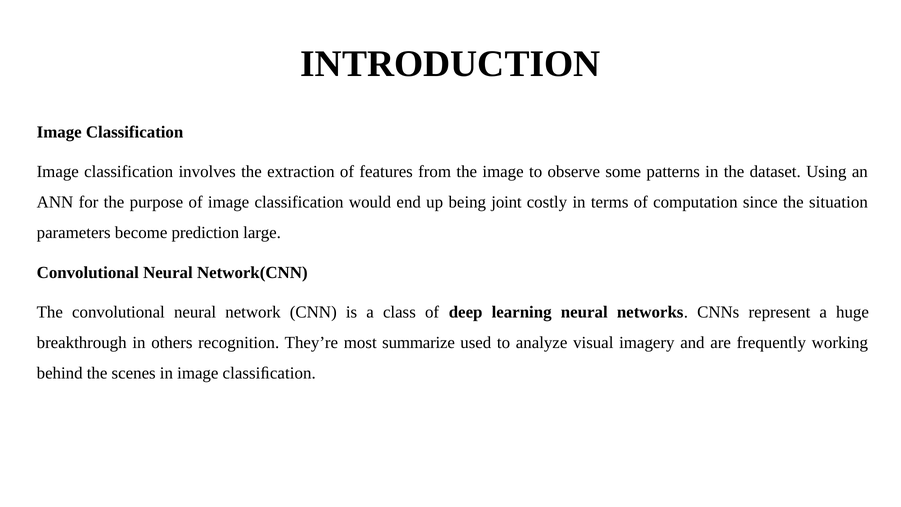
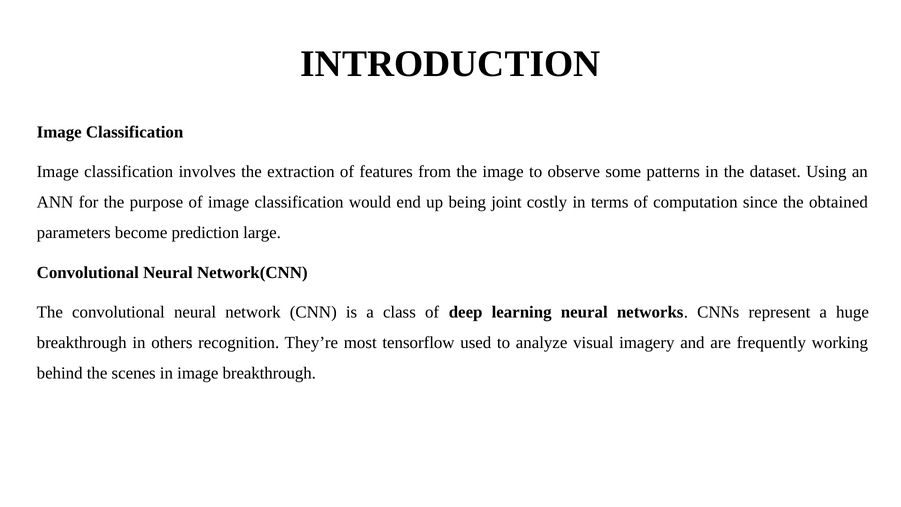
situation: situation -> obtained
summarize: summarize -> tensorflow
in image classiﬁcation: classiﬁcation -> breakthrough
